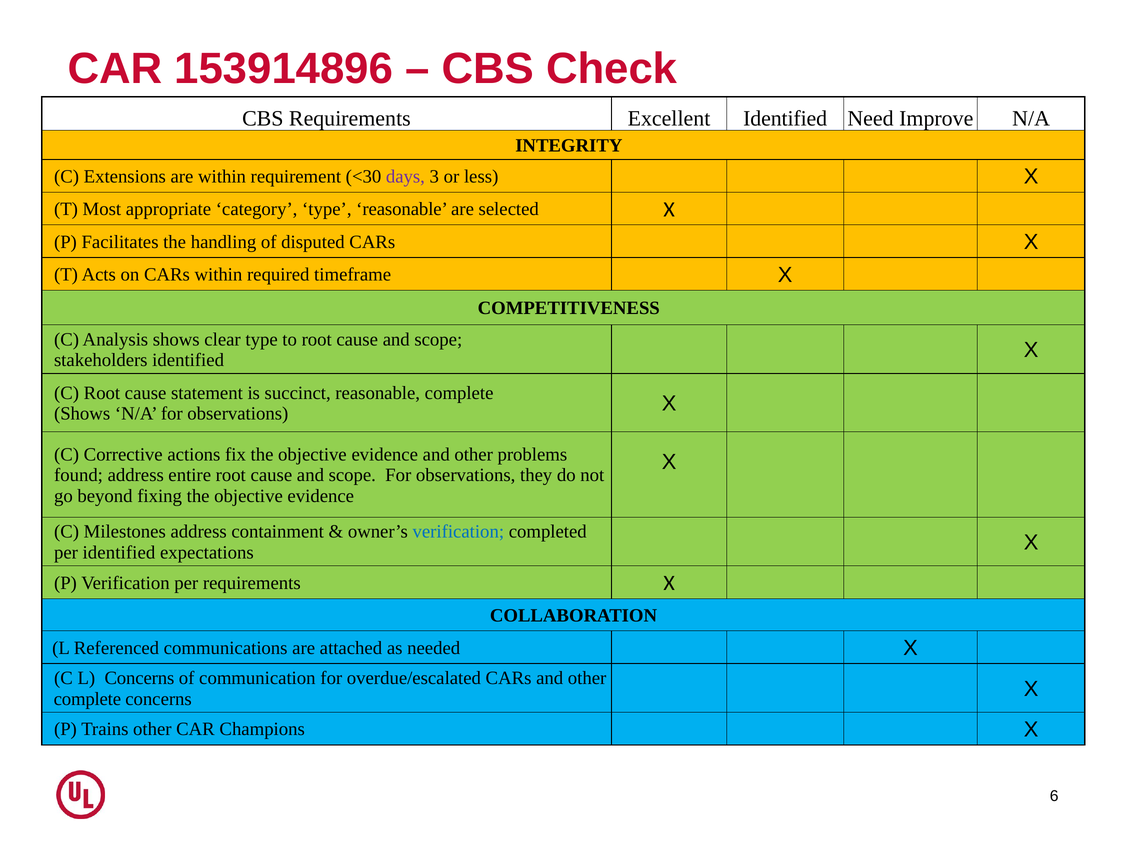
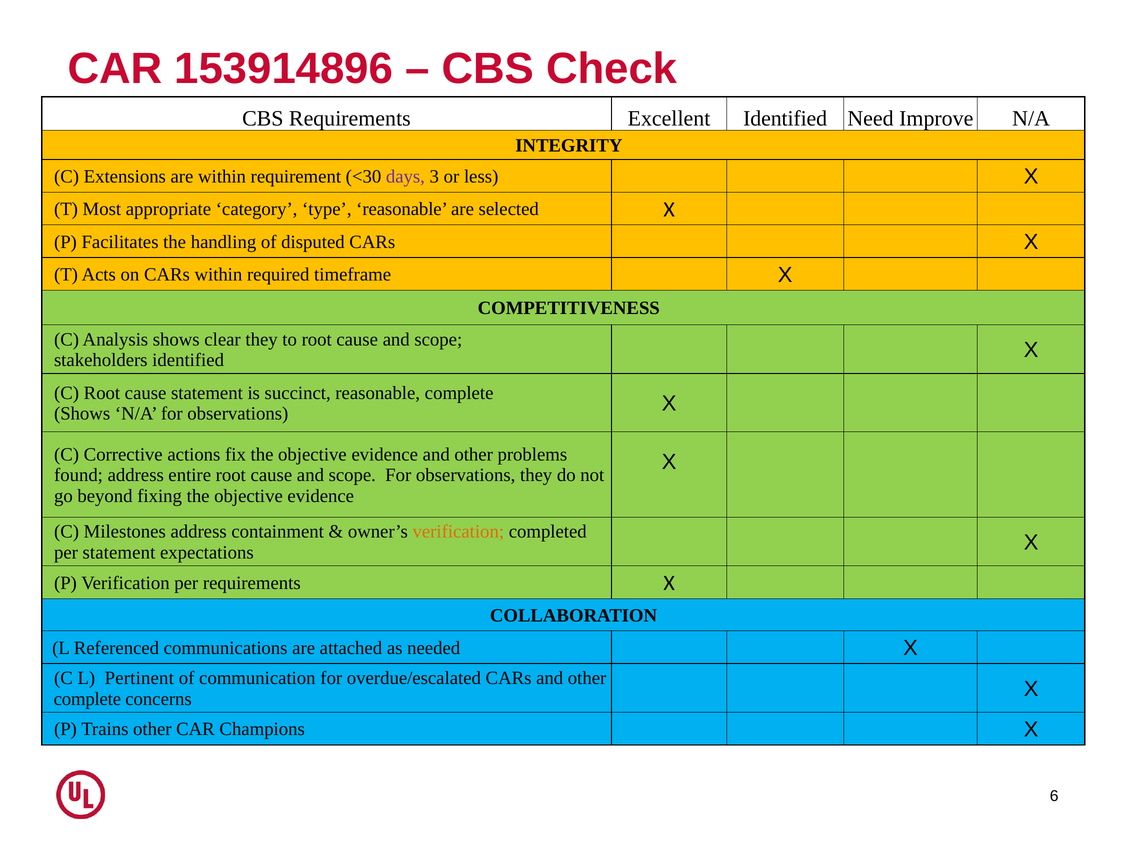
clear type: type -> they
verification at (458, 532) colour: blue -> orange
per identified: identified -> statement
L Concerns: Concerns -> Pertinent
